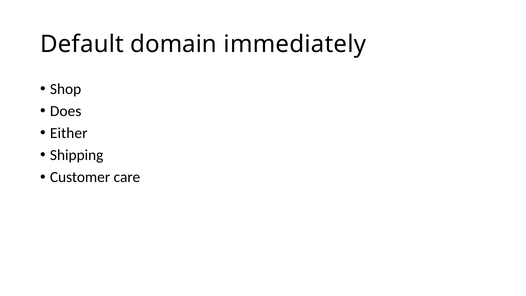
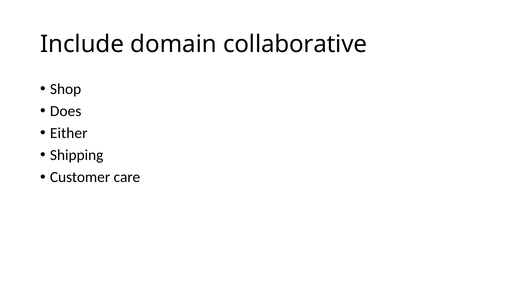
Default: Default -> Include
immediately: immediately -> collaborative
